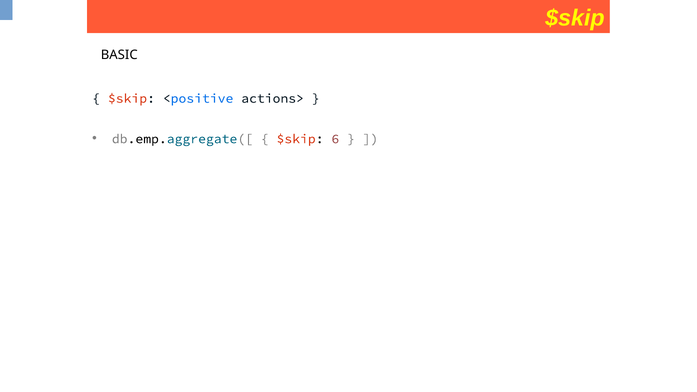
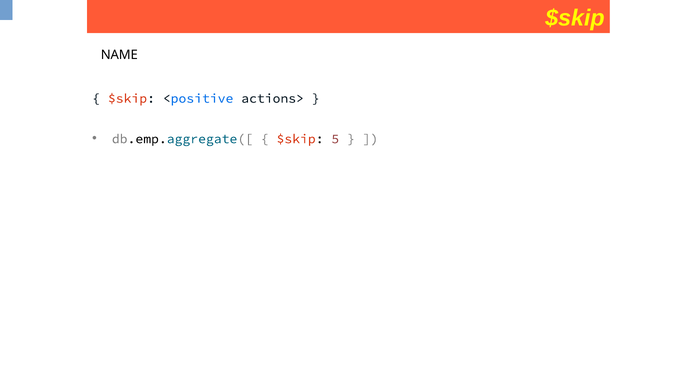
BASIC: BASIC -> NAME
6: 6 -> 5
